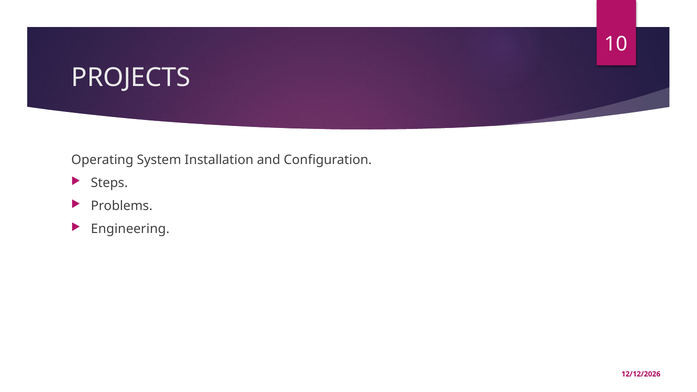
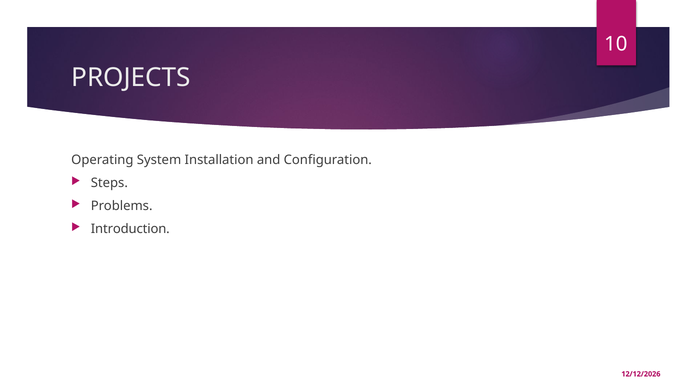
Engineering: Engineering -> Introduction
